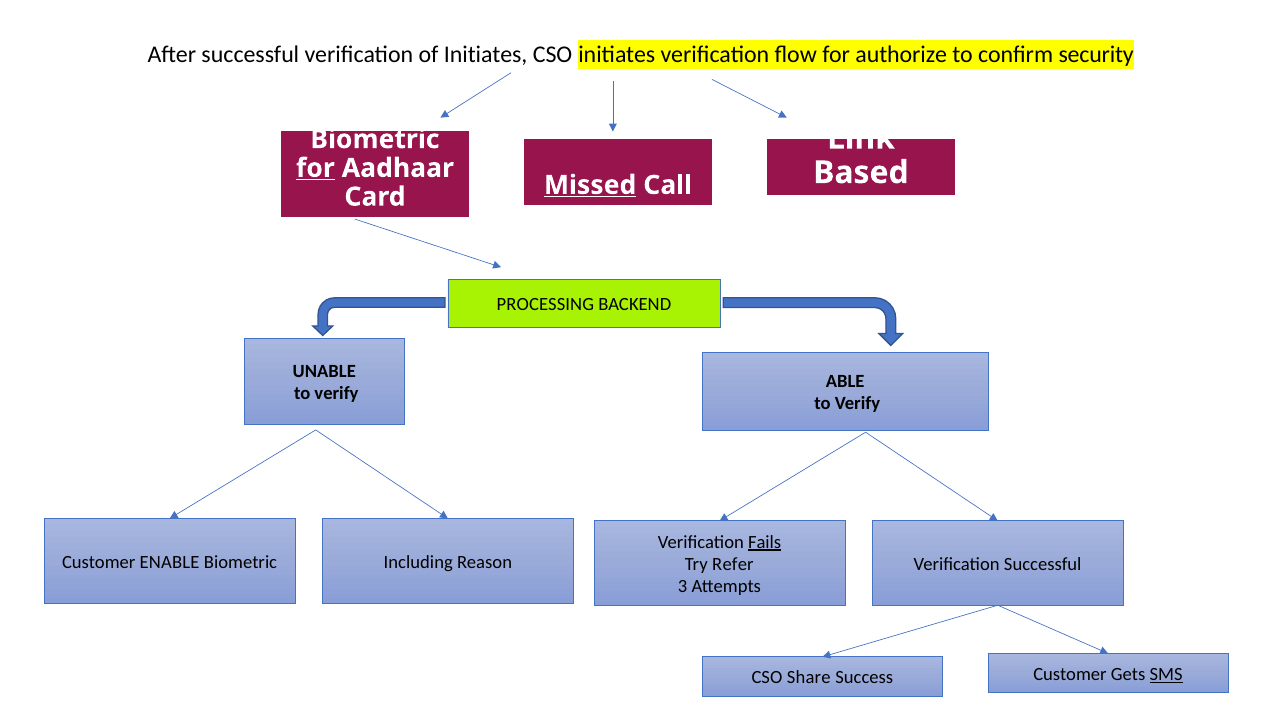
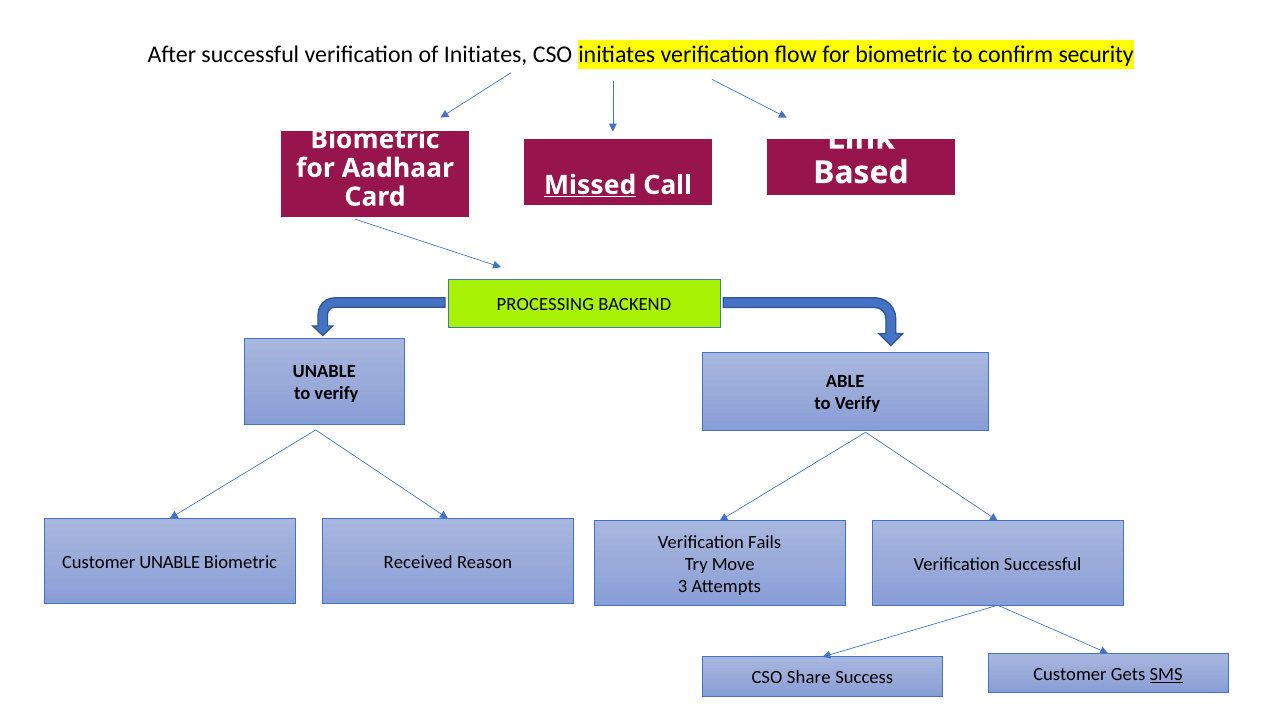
for authorize: authorize -> biometric
for at (315, 168) underline: present -> none
Fails underline: present -> none
Customer ENABLE: ENABLE -> UNABLE
Including: Including -> Received
Refer: Refer -> Move
